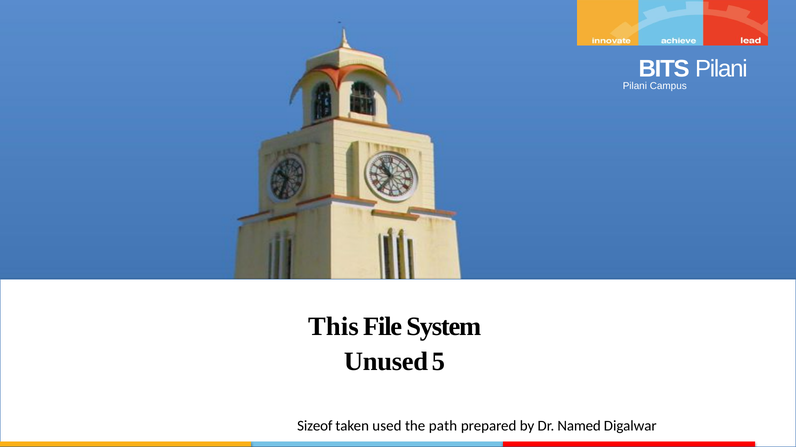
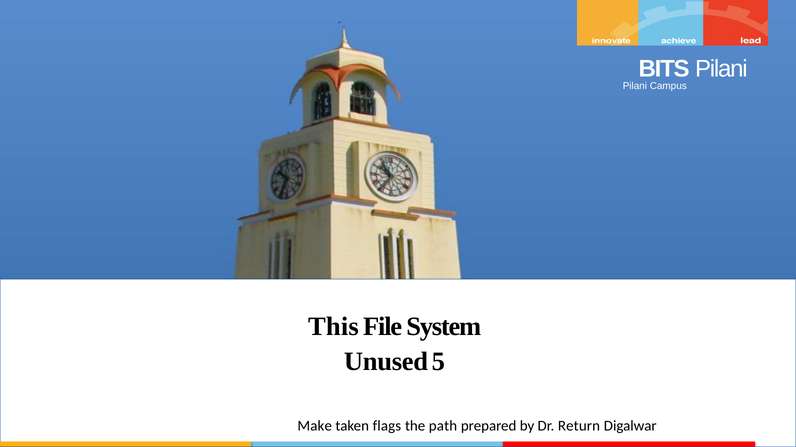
Sizeof: Sizeof -> Make
used: used -> flags
Named: Named -> Return
